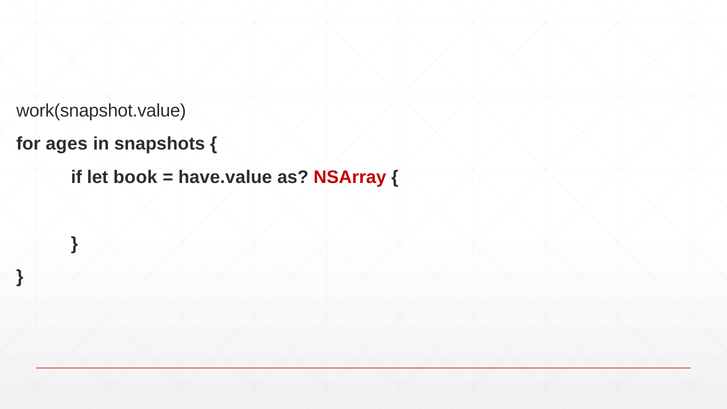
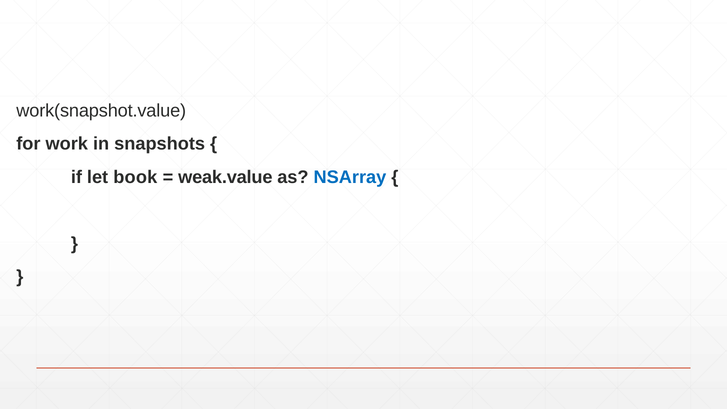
ages: ages -> work
have.value: have.value -> weak.value
NSArray colour: red -> blue
